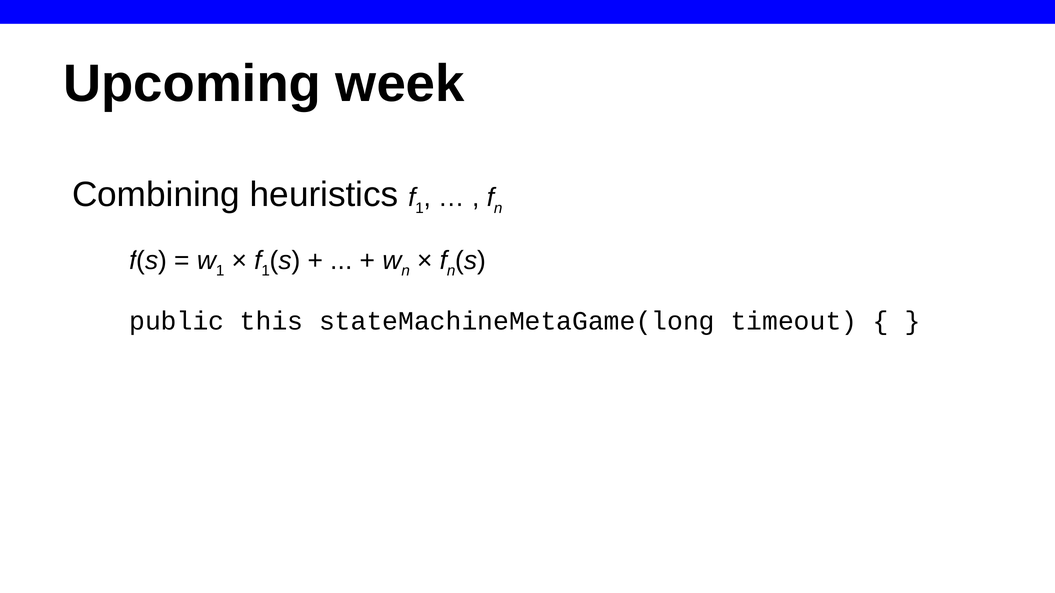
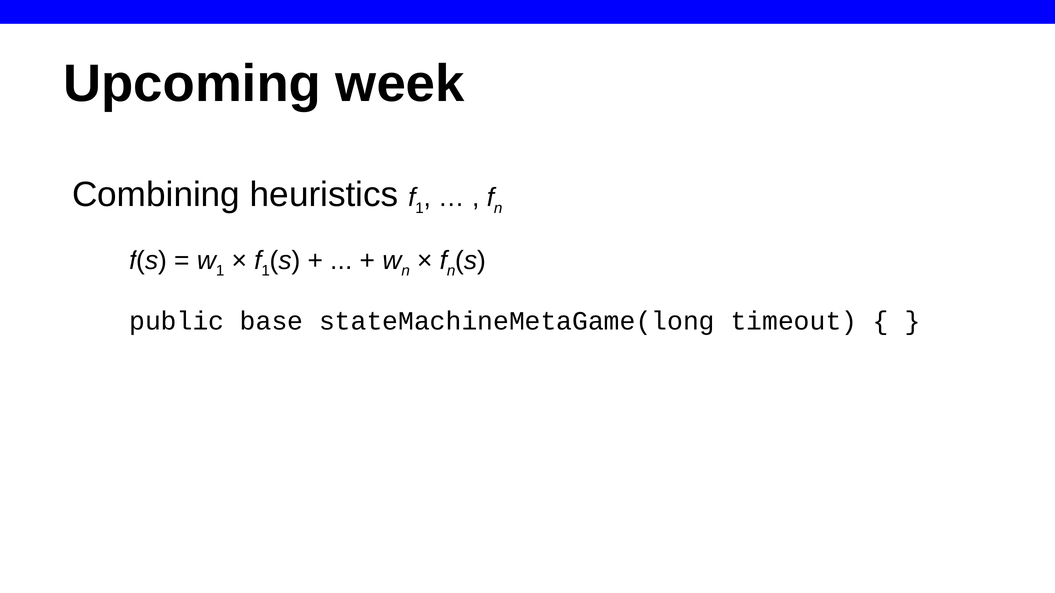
this: this -> base
